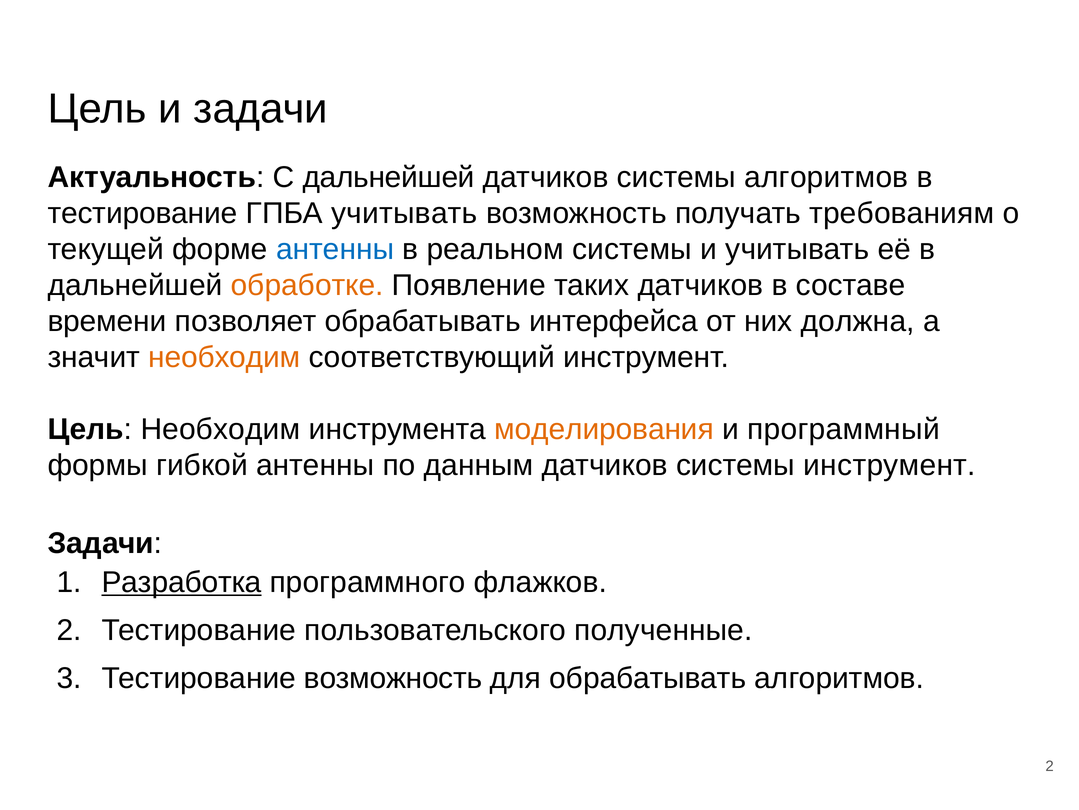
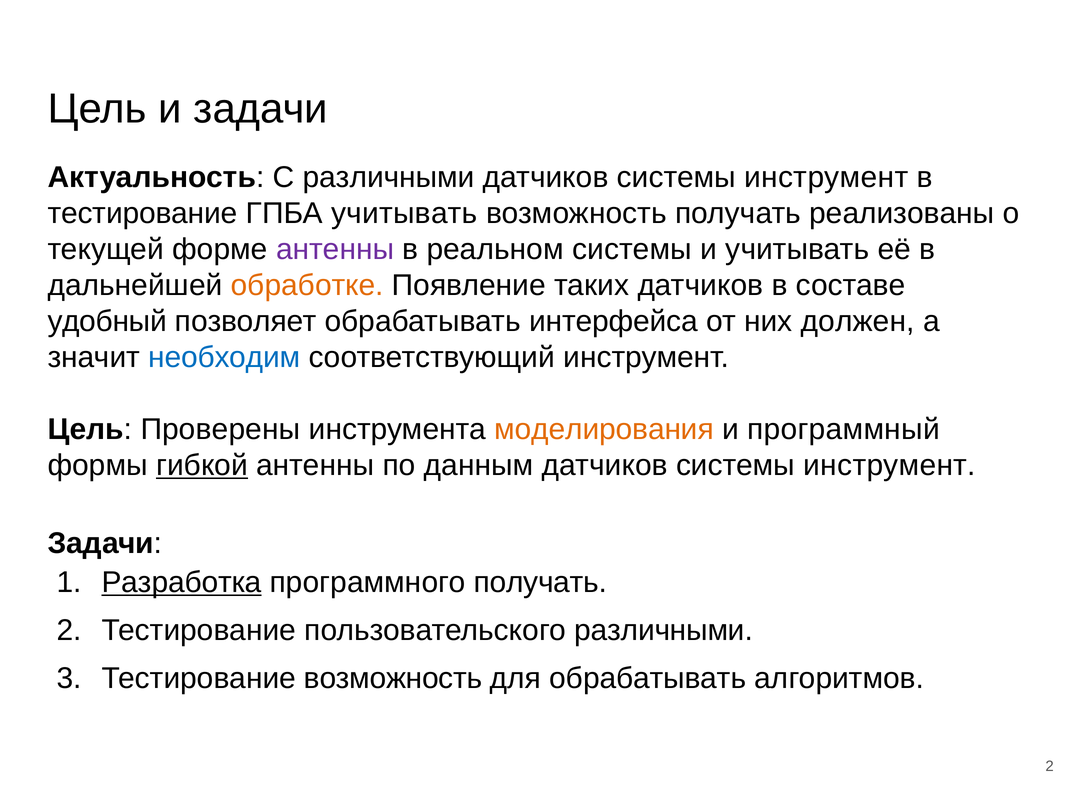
С дальнейшей: дальнейшей -> различными
алгоритмов at (826, 177): алгоритмов -> инструмент
требованиям: требованиям -> реализованы
антенны at (335, 249) colour: blue -> purple
времени: времени -> удобный
должна: должна -> должен
необходим at (224, 357) colour: orange -> blue
Цель Необходим: Необходим -> Проверены
гибкой underline: none -> present
программного флажков: флажков -> получать
пользовательского полученные: полученные -> различными
